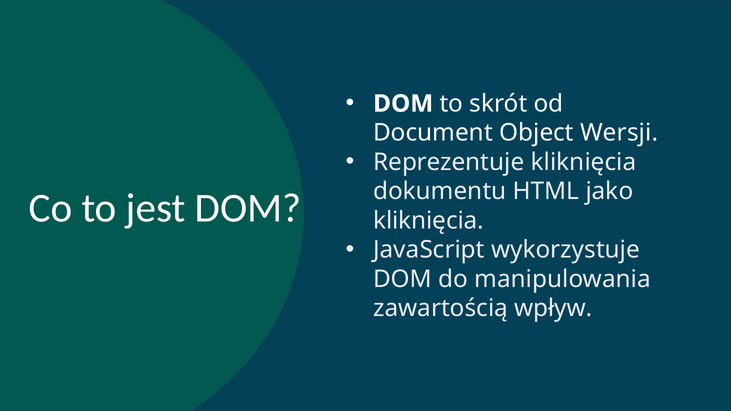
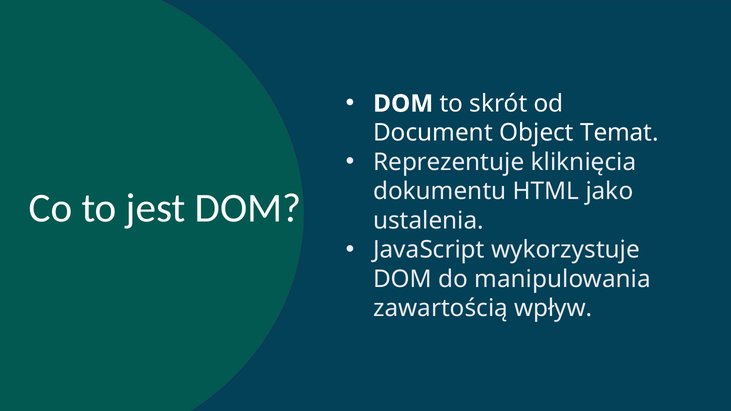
Wersji: Wersji -> Temat
kliknięcia at (428, 221): kliknięcia -> ustalenia
